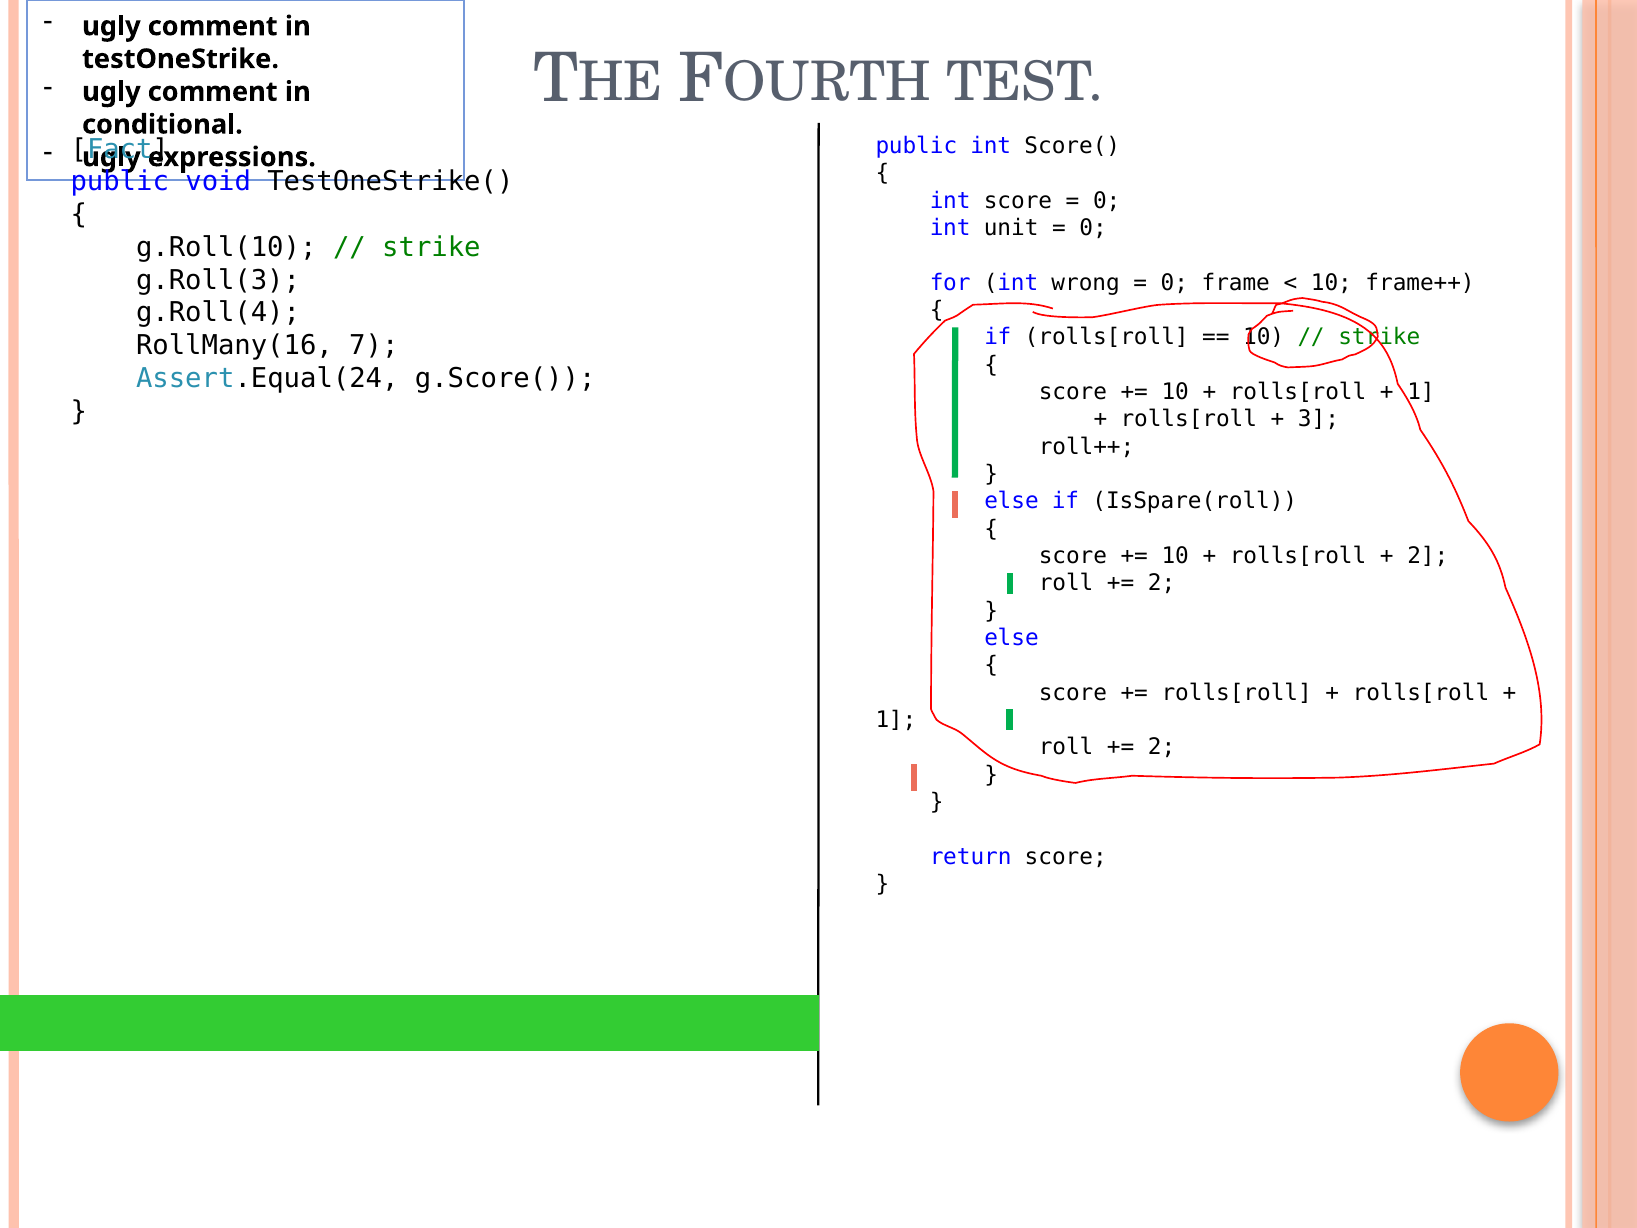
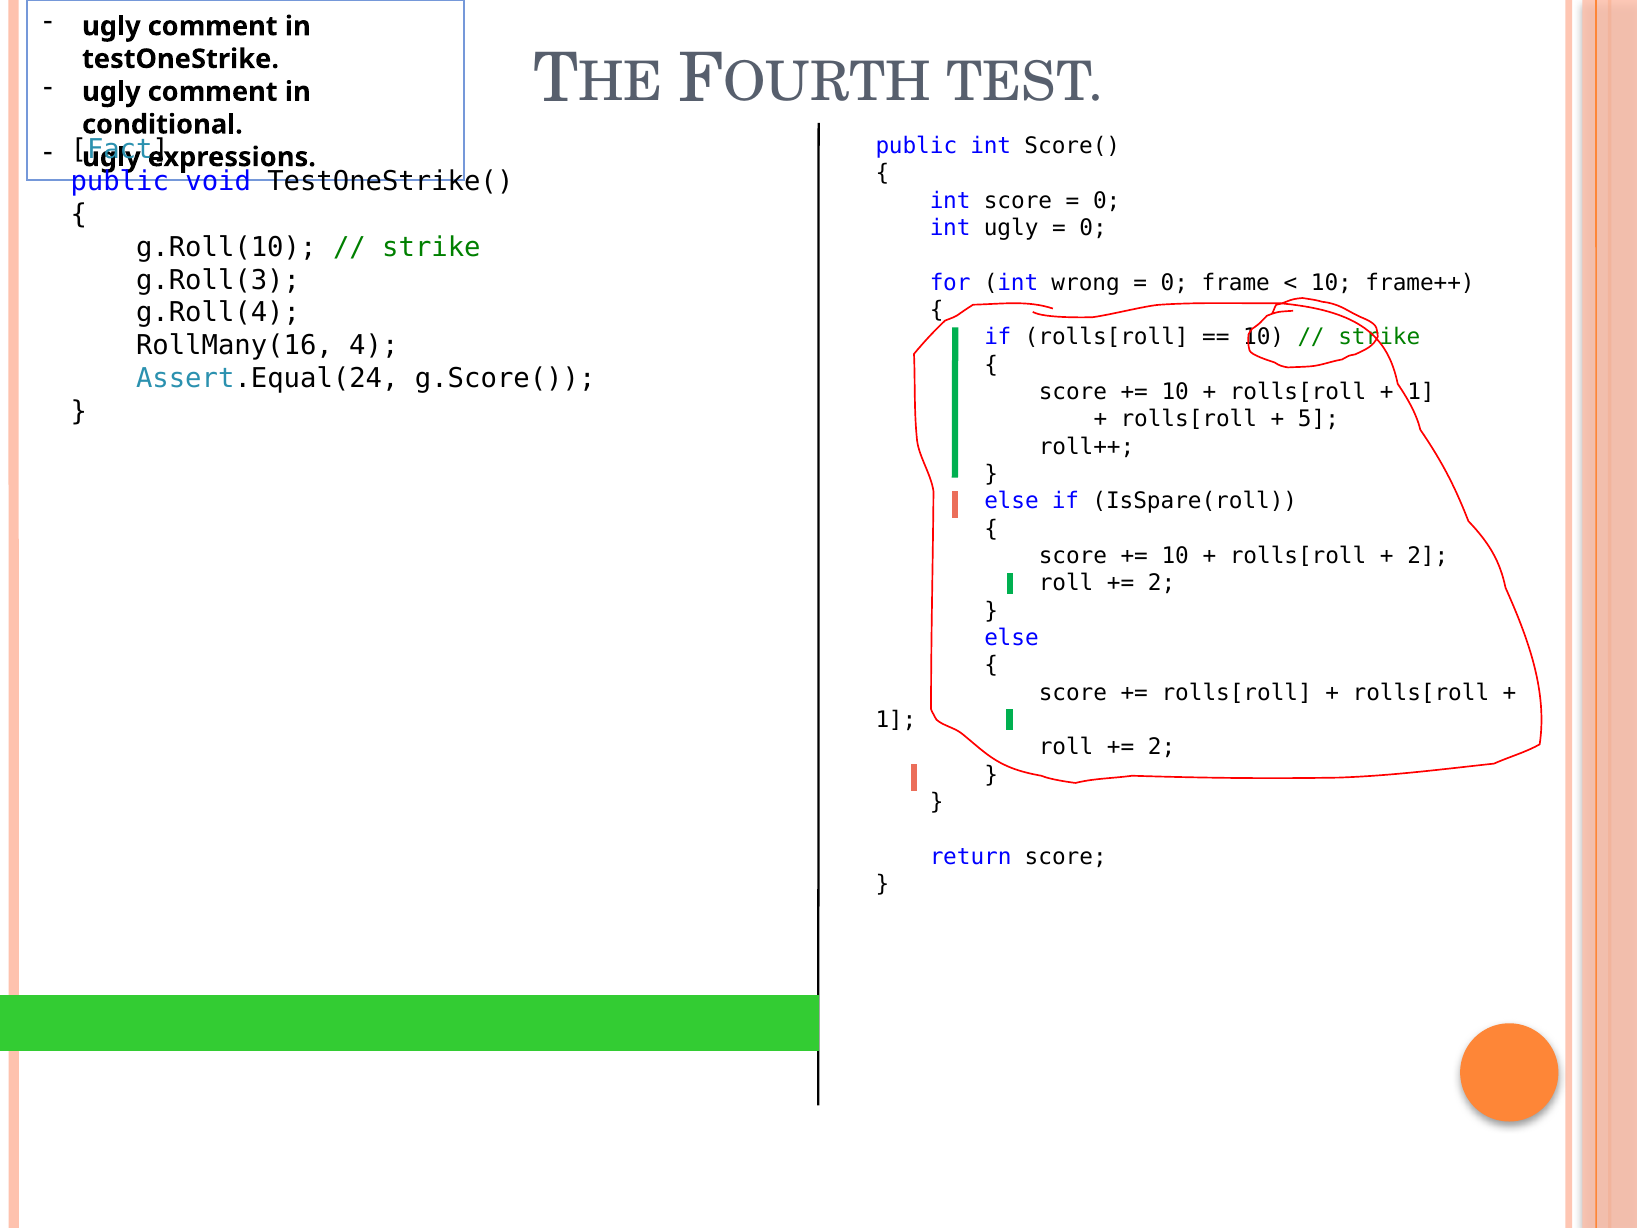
int unit: unit -> ugly
7: 7 -> 4
3: 3 -> 5
